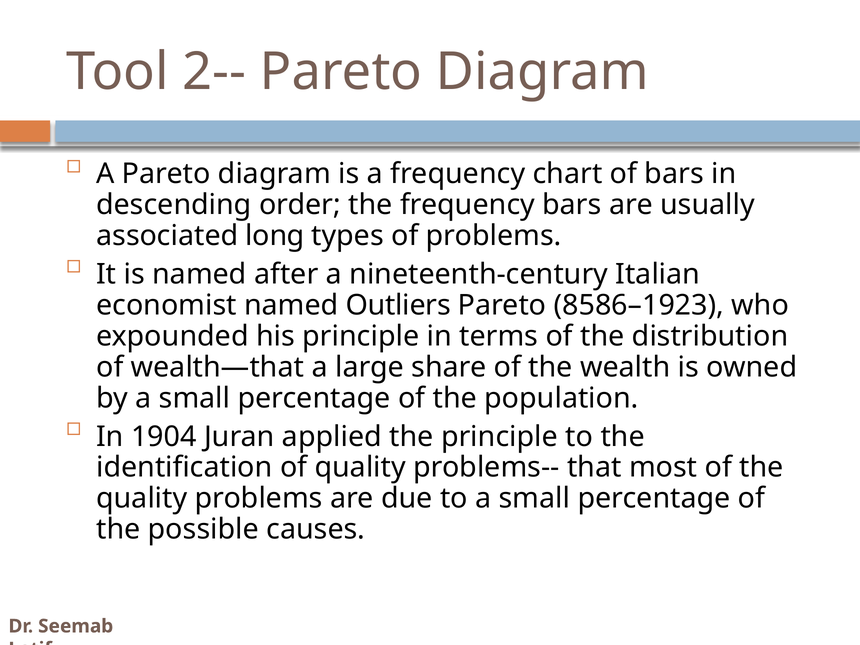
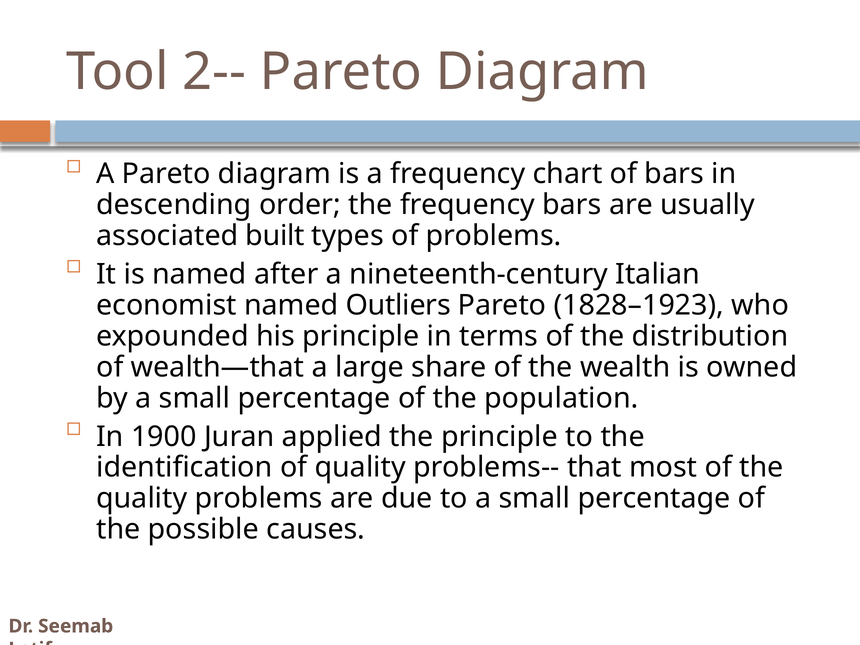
long: long -> built
8586–1923: 8586–1923 -> 1828–1923
1904: 1904 -> 1900
